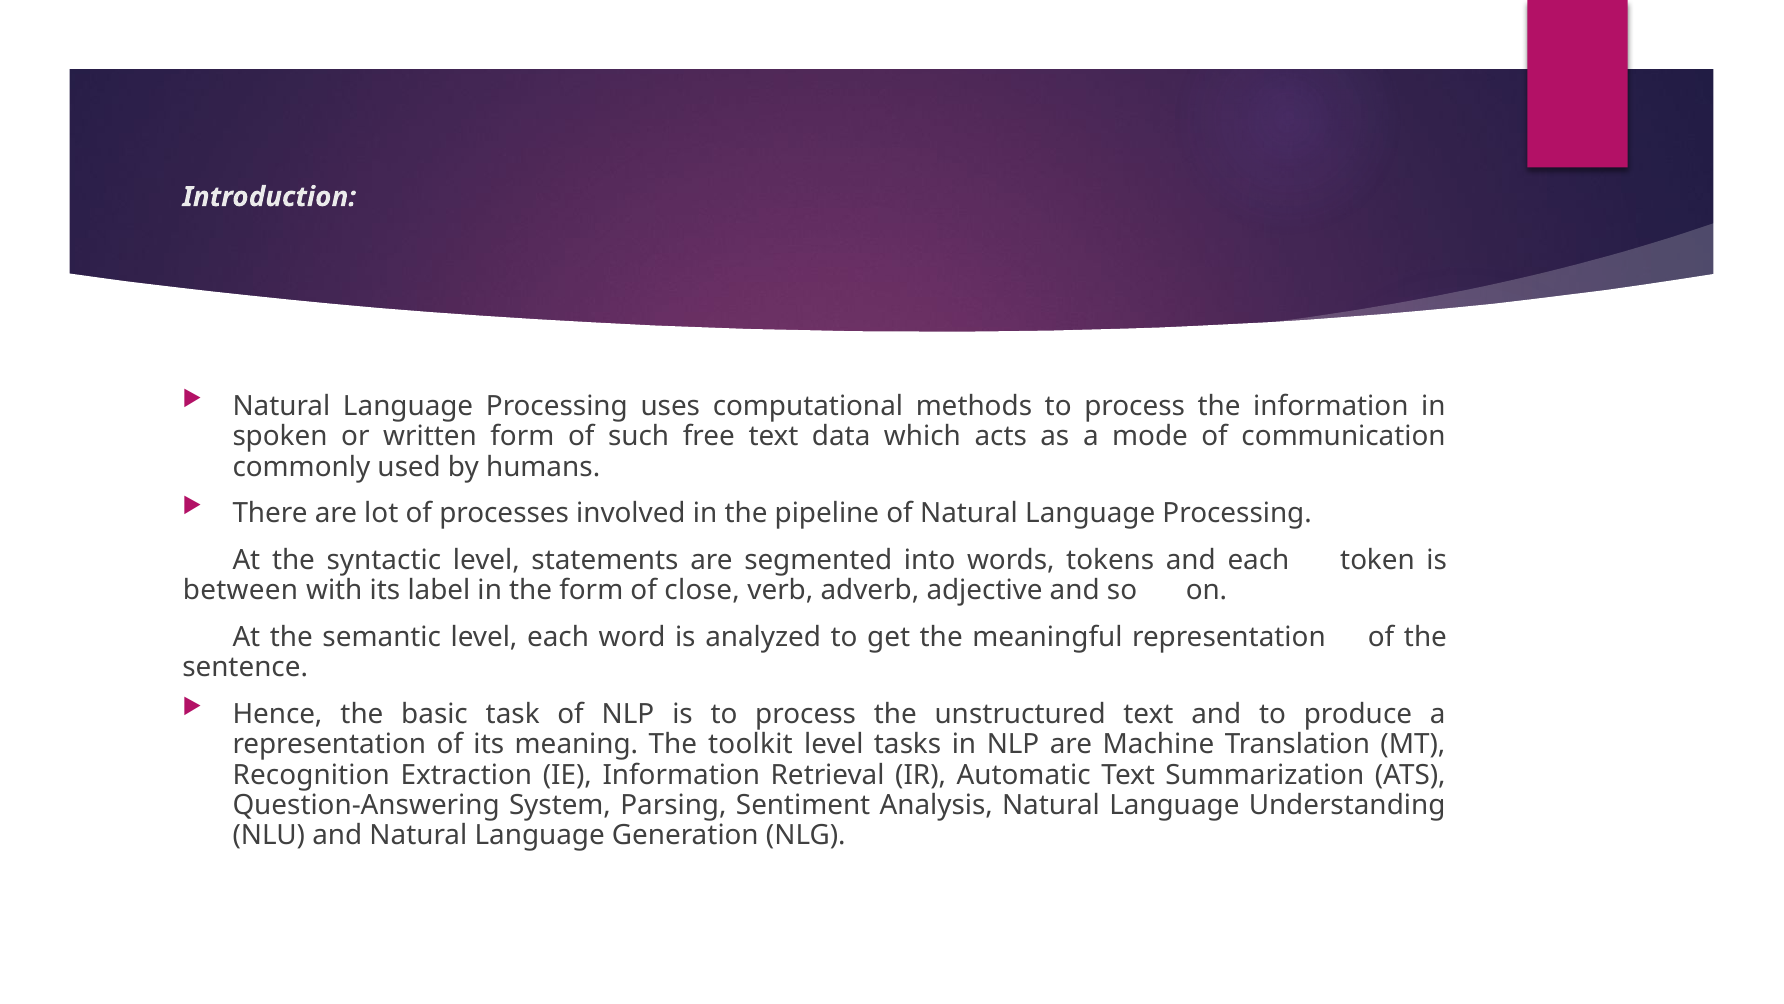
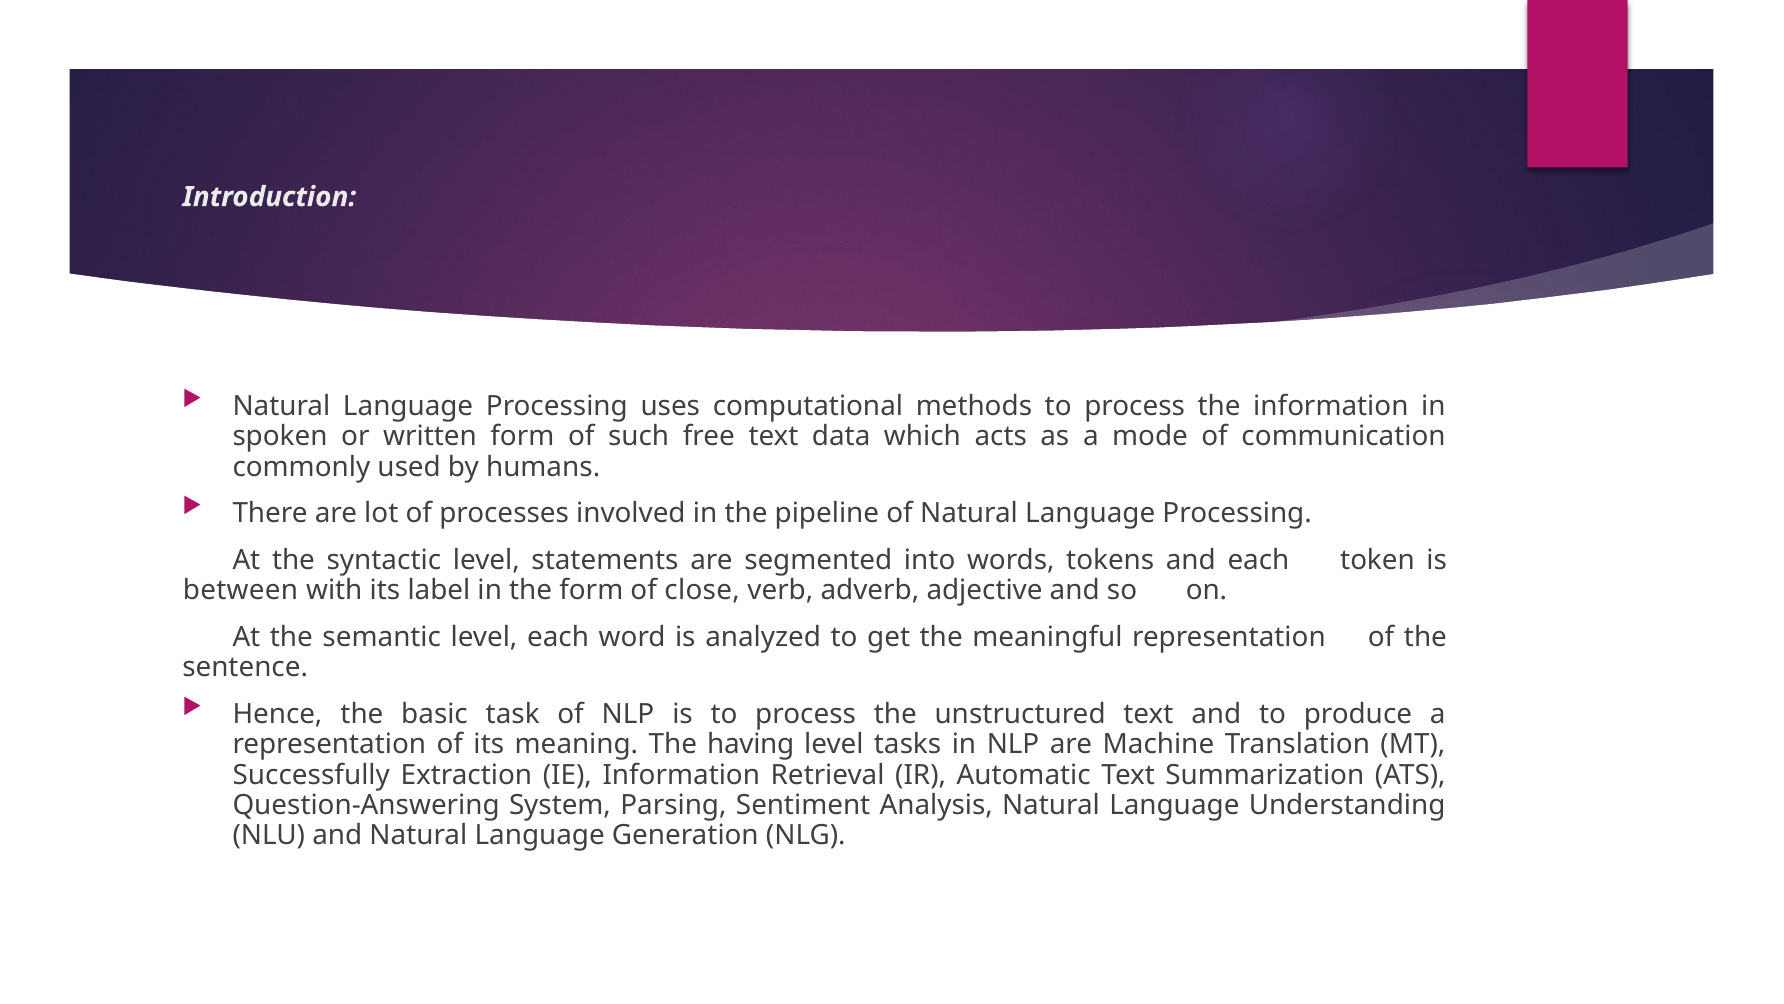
toolkit: toolkit -> having
Recognition: Recognition -> Successfully
